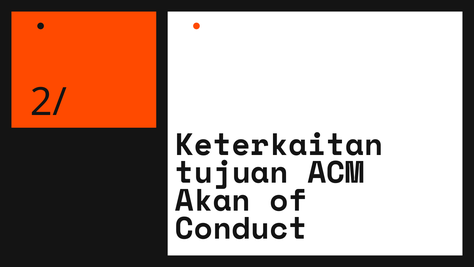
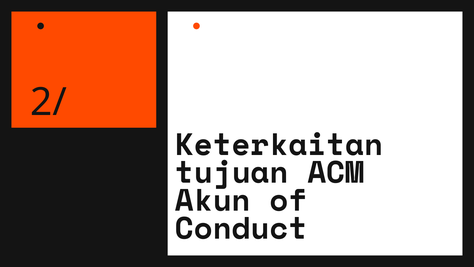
Akan: Akan -> Akun
